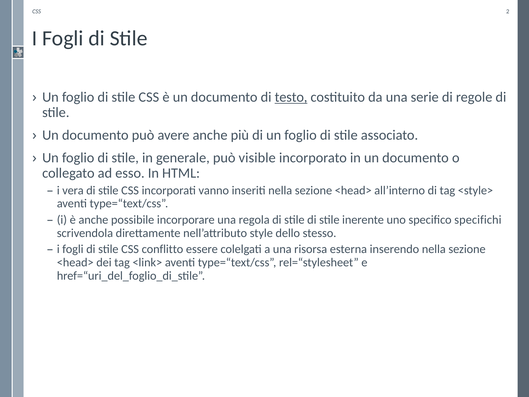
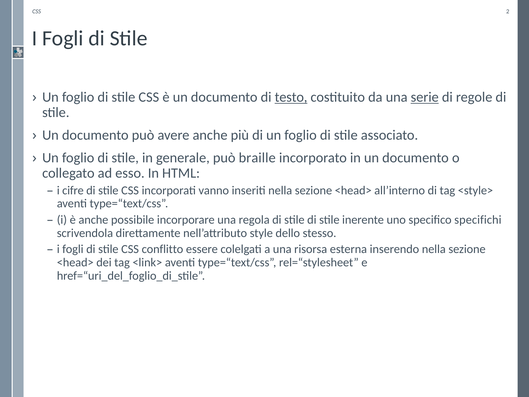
serie underline: none -> present
visible: visible -> braille
vera: vera -> cifre
